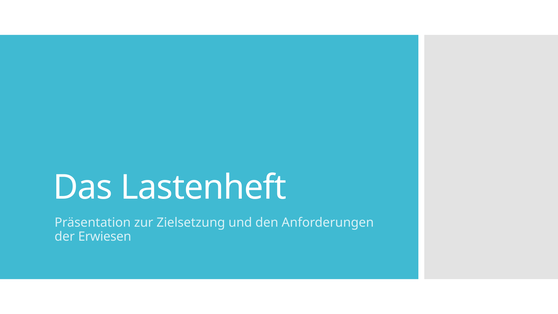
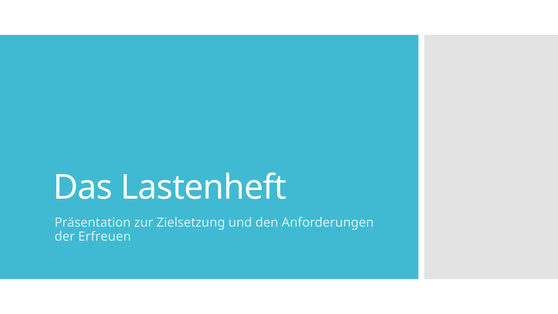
Erwiesen: Erwiesen -> Erfreuen
